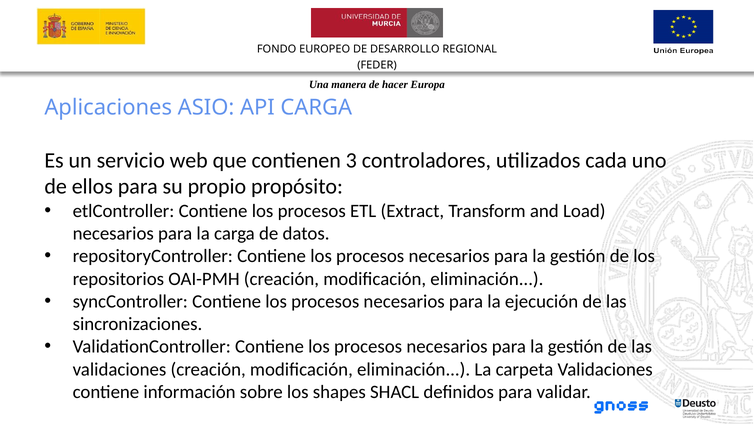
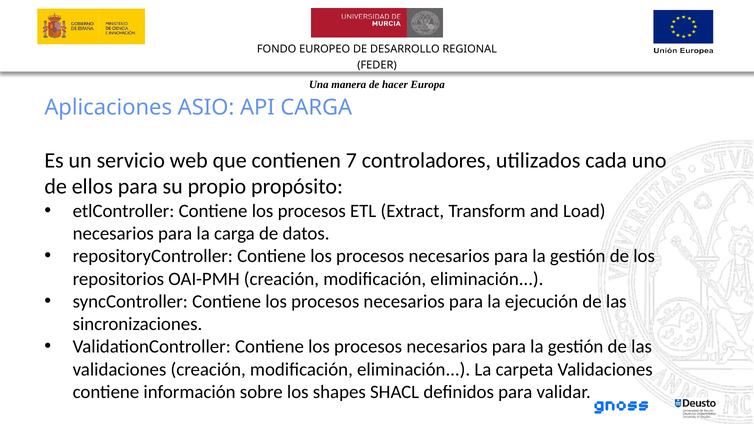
3: 3 -> 7
